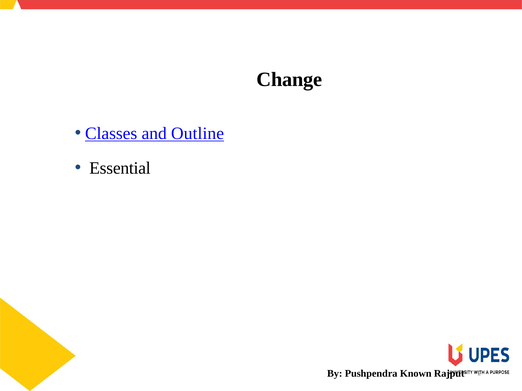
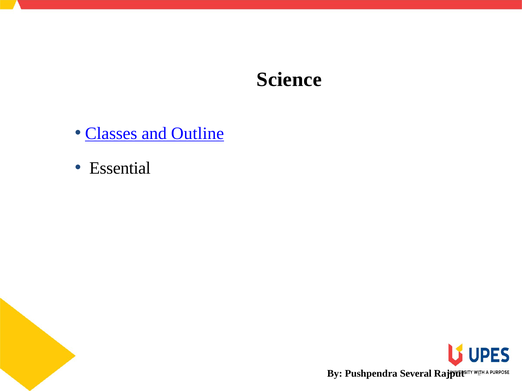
Change: Change -> Science
Known: Known -> Several
